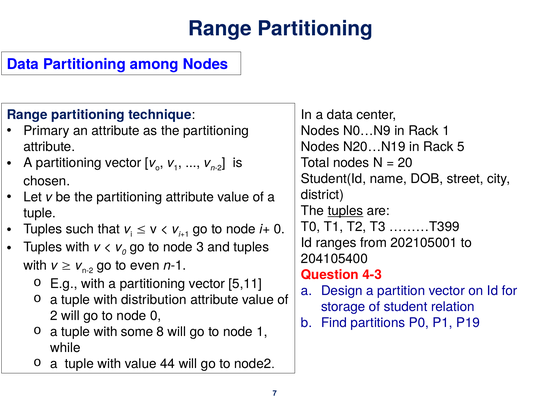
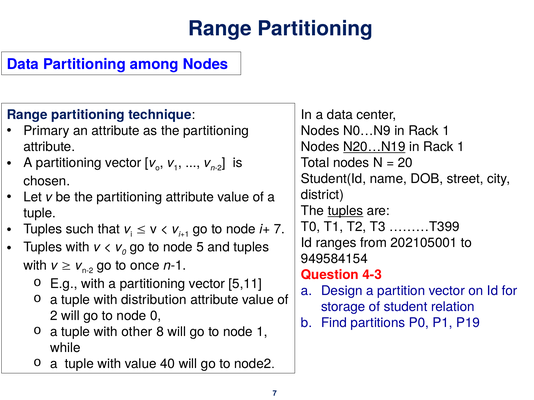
N20…N19 underline: none -> present
5 at (461, 147): 5 -> 1
i+ 0: 0 -> 7
3: 3 -> 5
204105400: 204105400 -> 949584154
even: even -> once
some: some -> other
44: 44 -> 40
